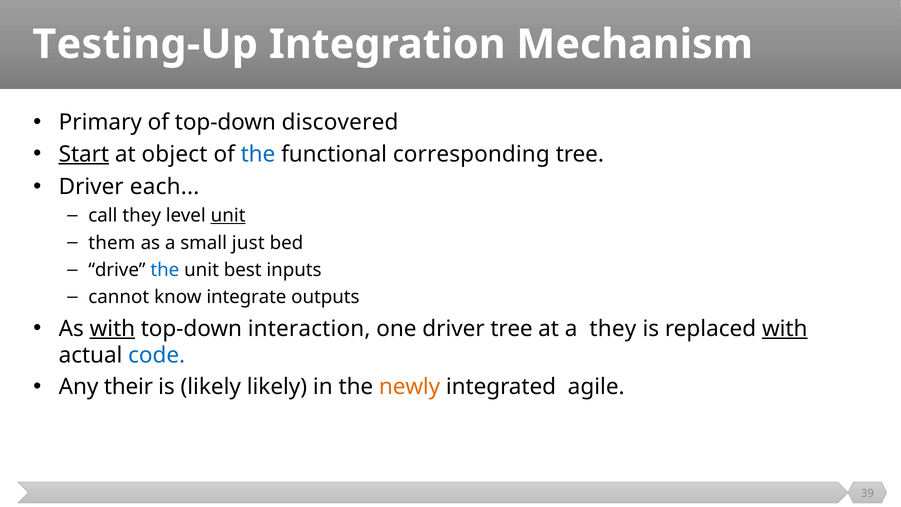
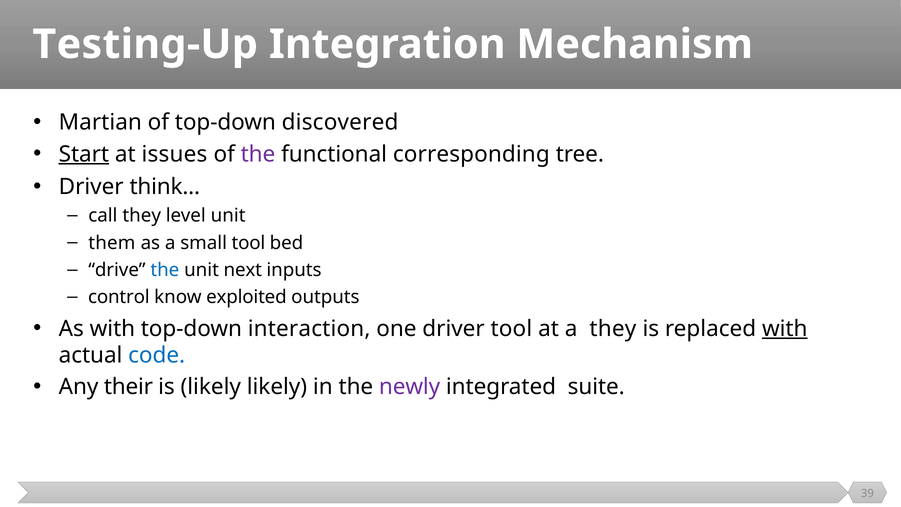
Primary: Primary -> Martian
object: object -> issues
the at (258, 154) colour: blue -> purple
each: each -> think
unit at (228, 215) underline: present -> none
small just: just -> tool
best: best -> next
cannot: cannot -> control
integrate: integrate -> exploited
with at (112, 329) underline: present -> none
driver tree: tree -> tool
newly colour: orange -> purple
agile: agile -> suite
